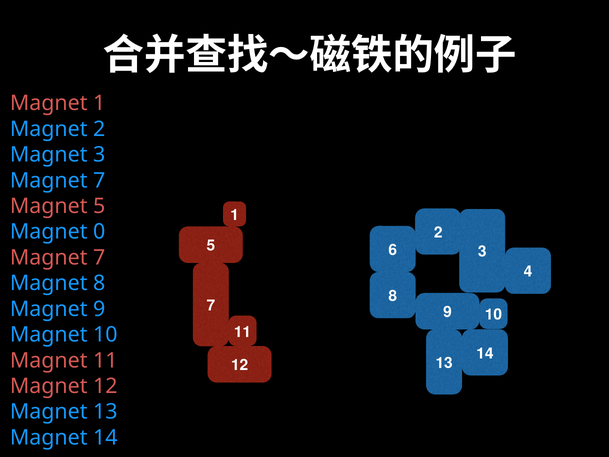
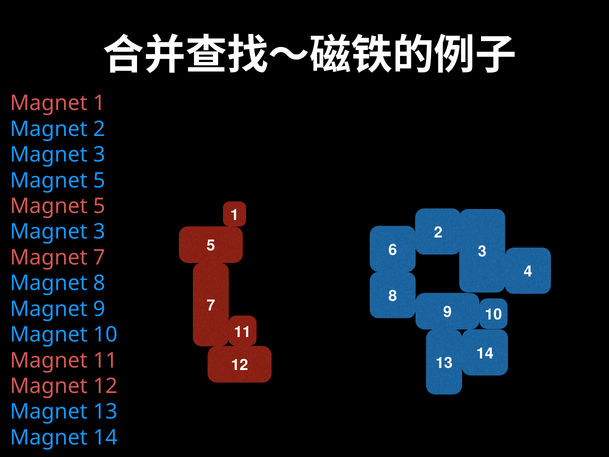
7 at (99, 180): 7 -> 5
0 at (99, 232): 0 -> 3
